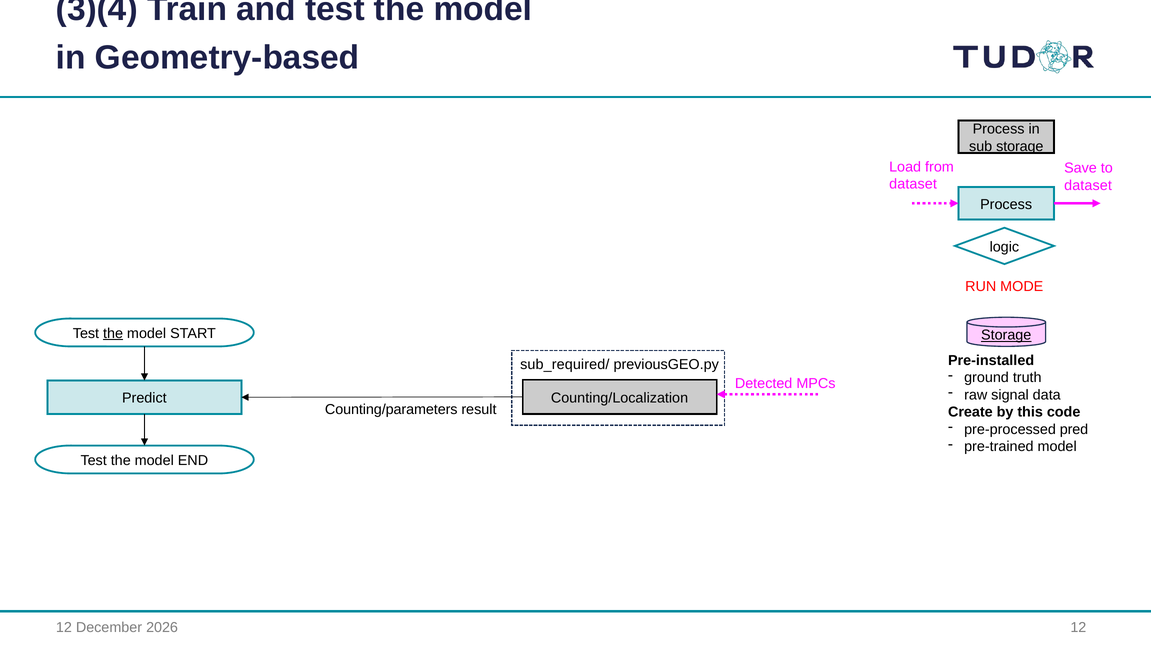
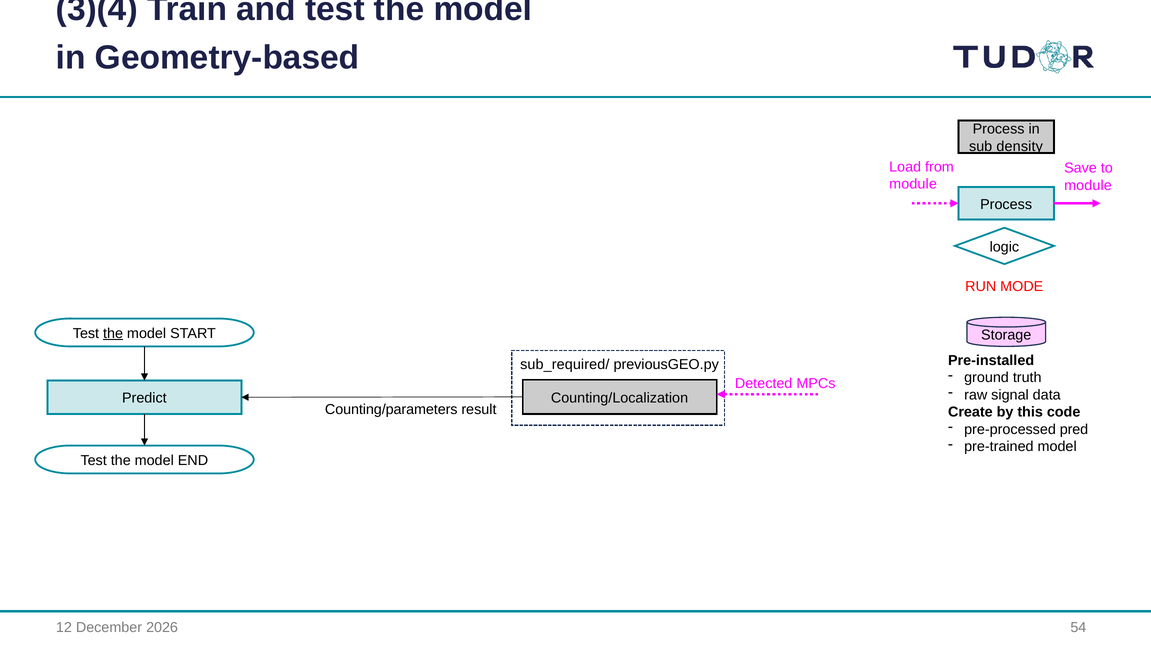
sub storage: storage -> density
dataset at (913, 184): dataset -> module
dataset at (1088, 185): dataset -> module
Storage at (1006, 335) underline: present -> none
12 at (1078, 628): 12 -> 54
